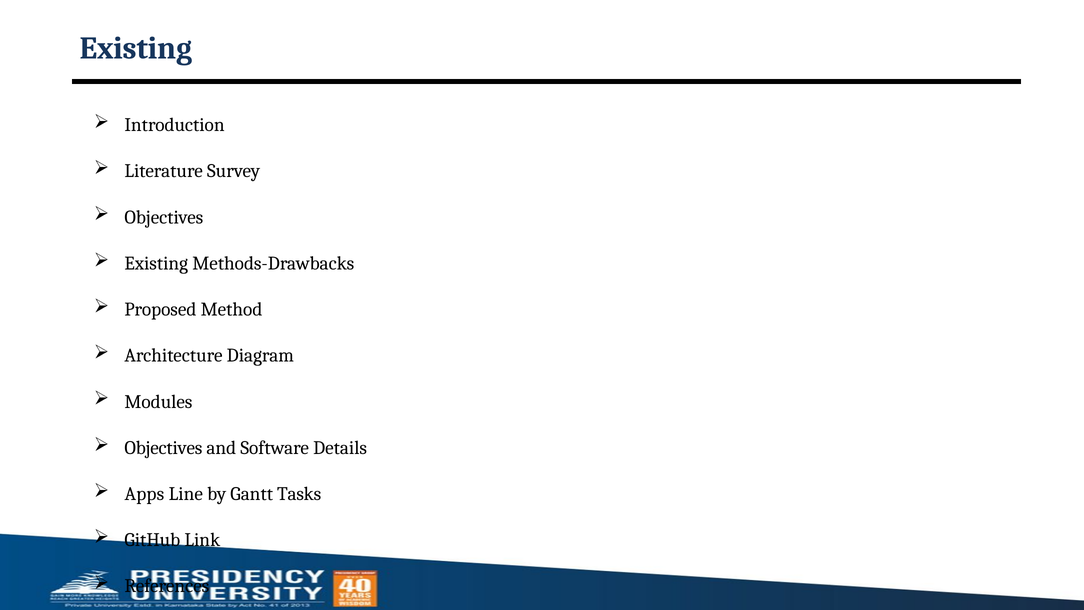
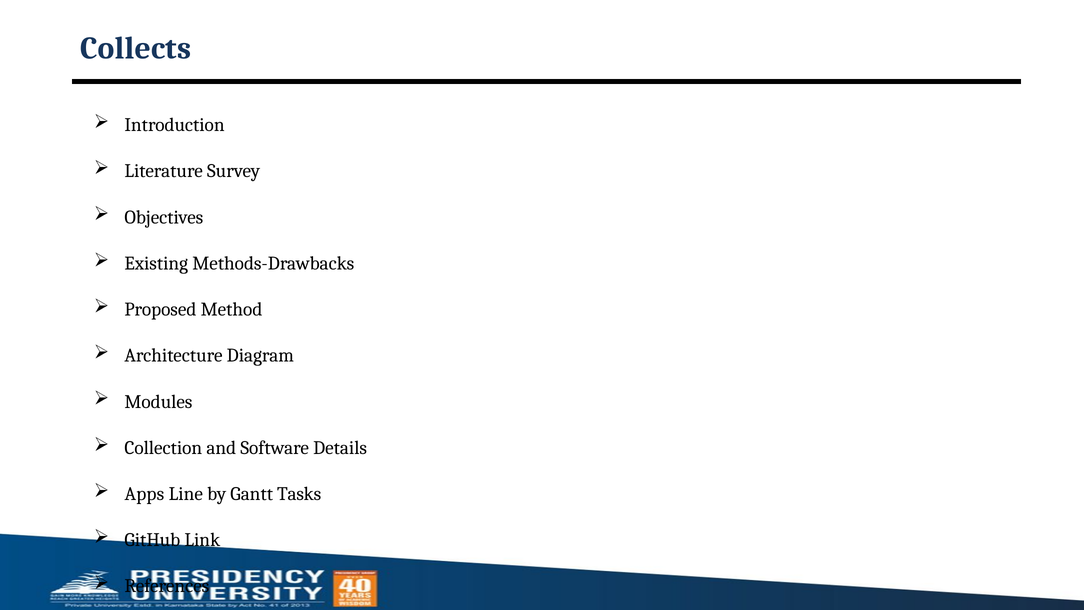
Existing at (136, 48): Existing -> Collects
Objectives at (163, 448): Objectives -> Collection
